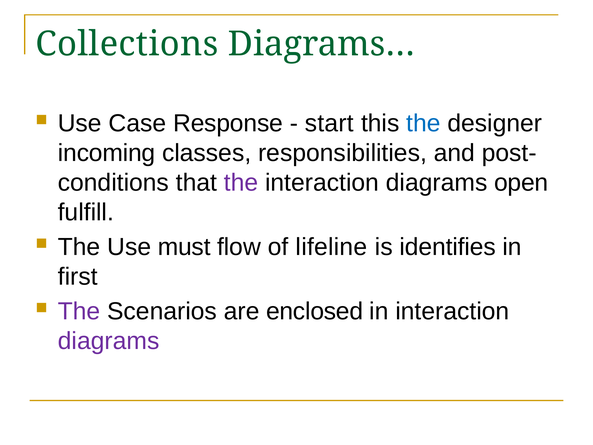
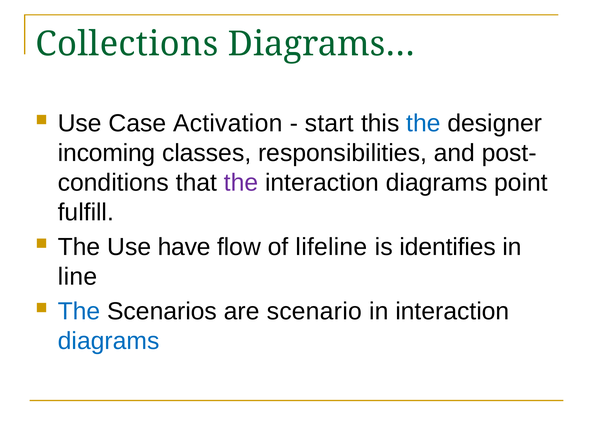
Response: Response -> Activation
open: open -> point
must: must -> have
first: first -> line
The at (79, 311) colour: purple -> blue
enclosed: enclosed -> scenario
diagrams at (109, 341) colour: purple -> blue
